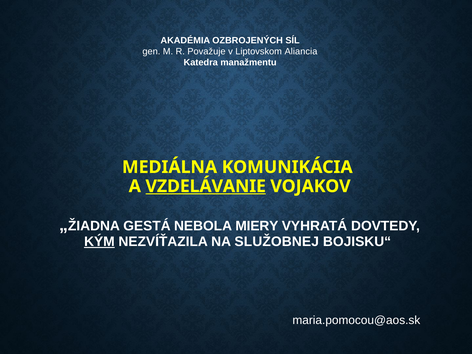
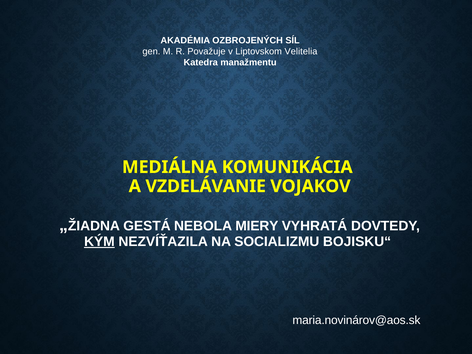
Aliancia: Aliancia -> Velitelia
VZDELÁVANIE underline: present -> none
SLUŽOBNEJ: SLUŽOBNEJ -> SOCIALIZMU
maria.pomocou@aos.sk: maria.pomocou@aos.sk -> maria.novinárov@aos.sk
